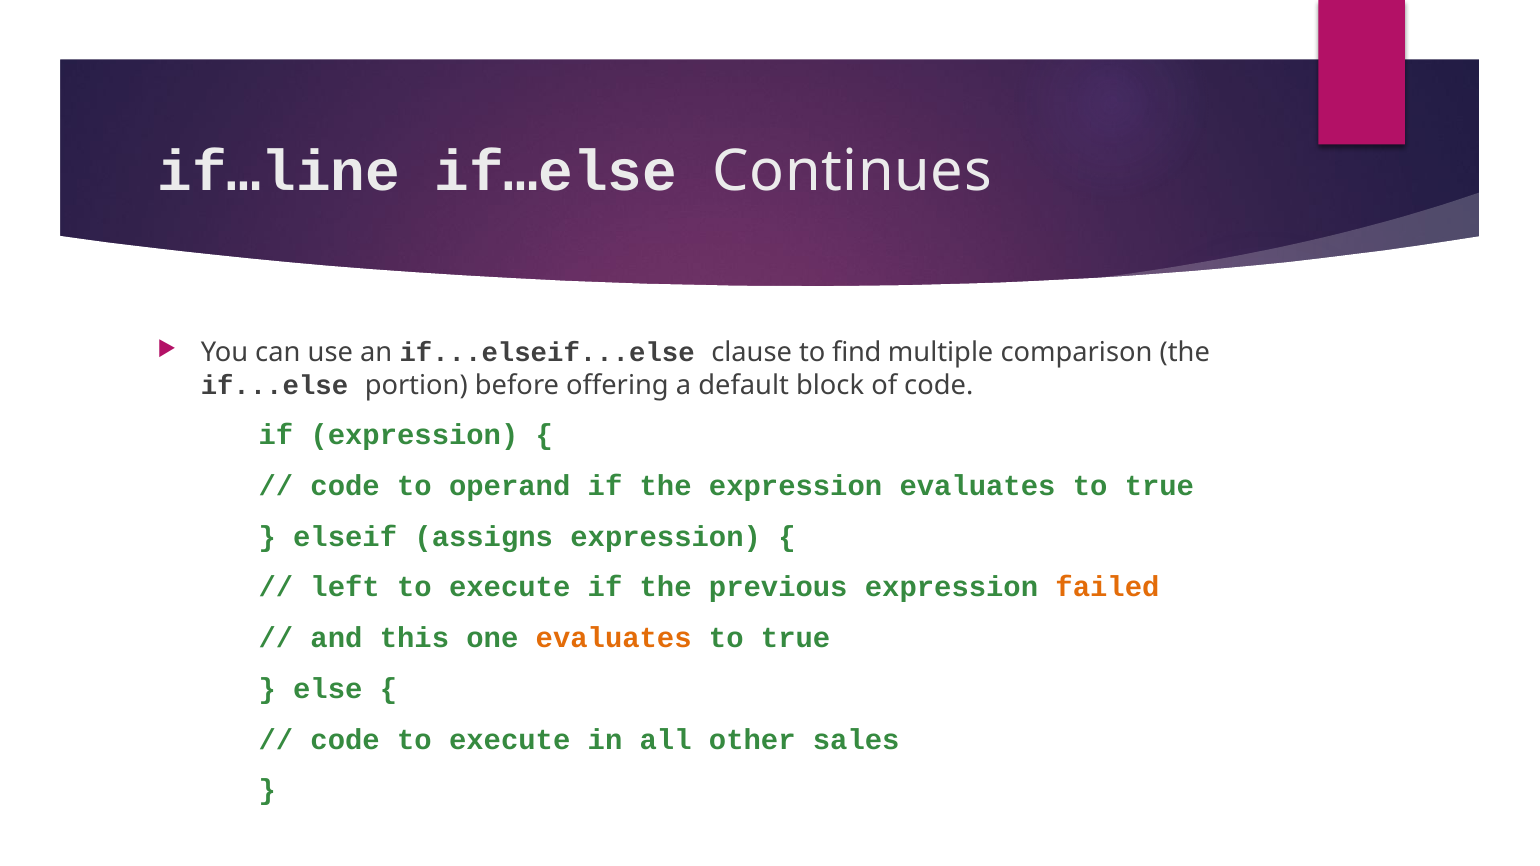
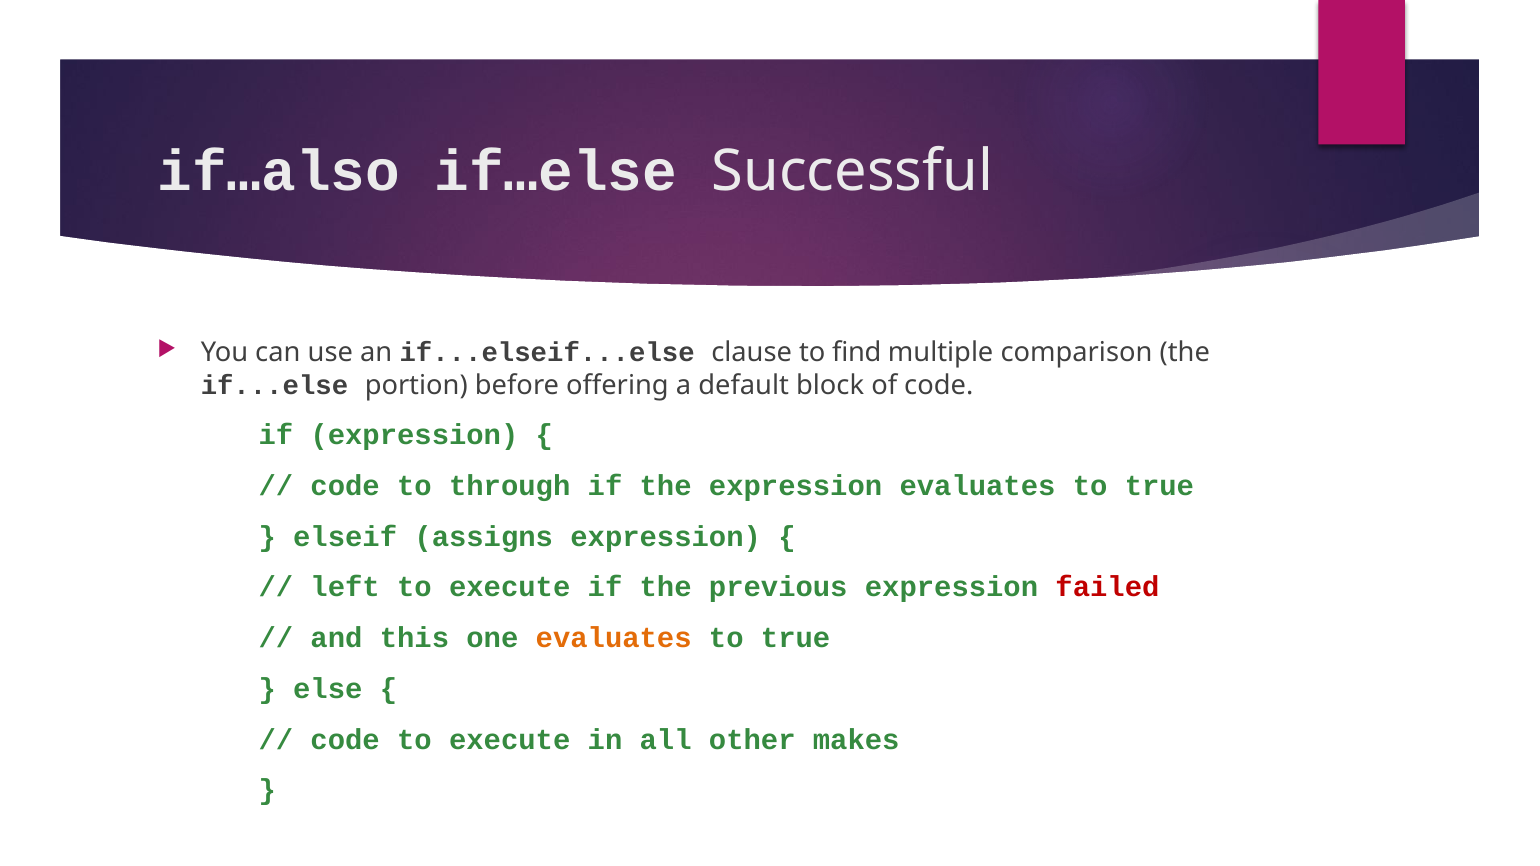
if…line: if…line -> if…also
Continues: Continues -> Successful
operand: operand -> through
failed colour: orange -> red
sales: sales -> makes
